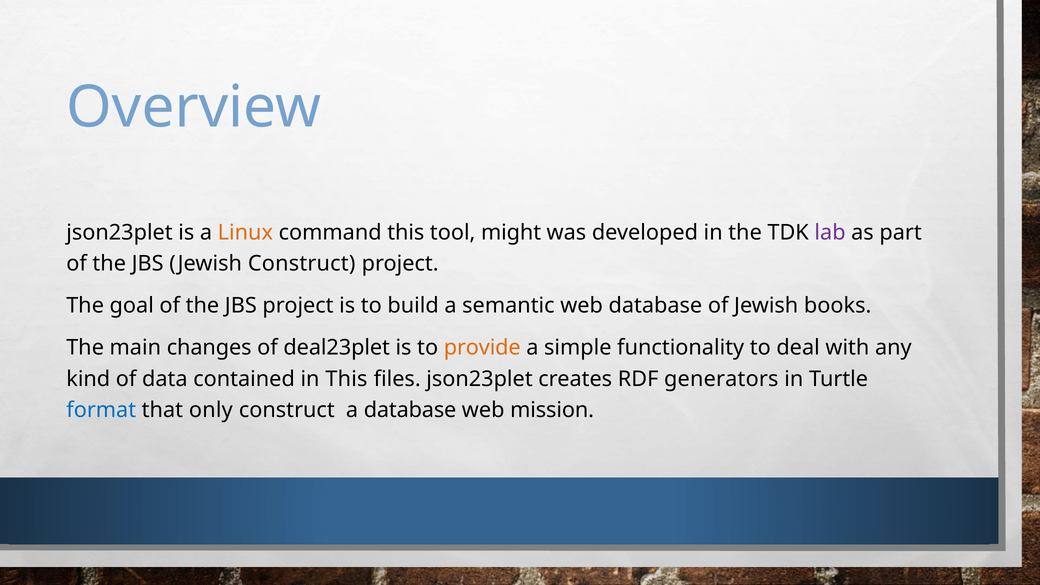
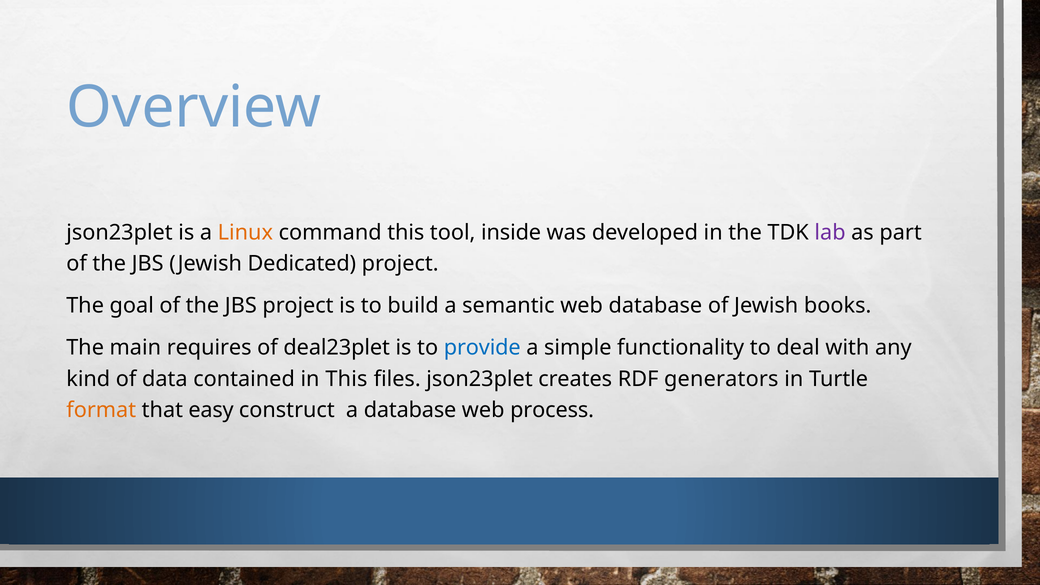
might: might -> inside
Jewish Construct: Construct -> Dedicated
changes: changes -> requires
provide colour: orange -> blue
format colour: blue -> orange
only: only -> easy
mission: mission -> process
